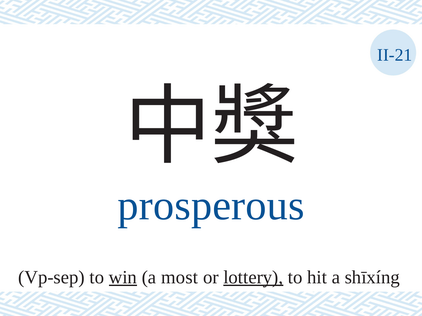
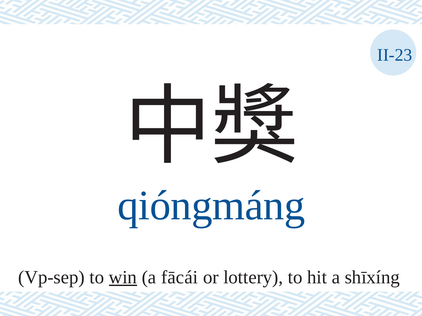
II-21: II-21 -> II-23
prosperous: prosperous -> qióngmáng
most: most -> fācái
lottery underline: present -> none
